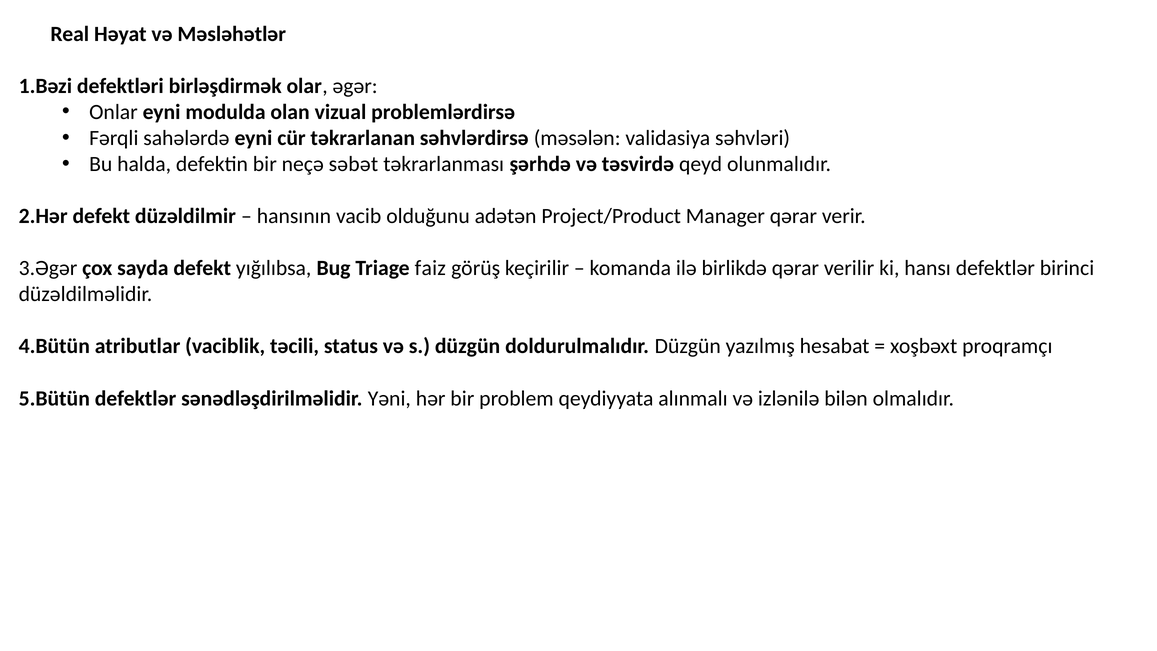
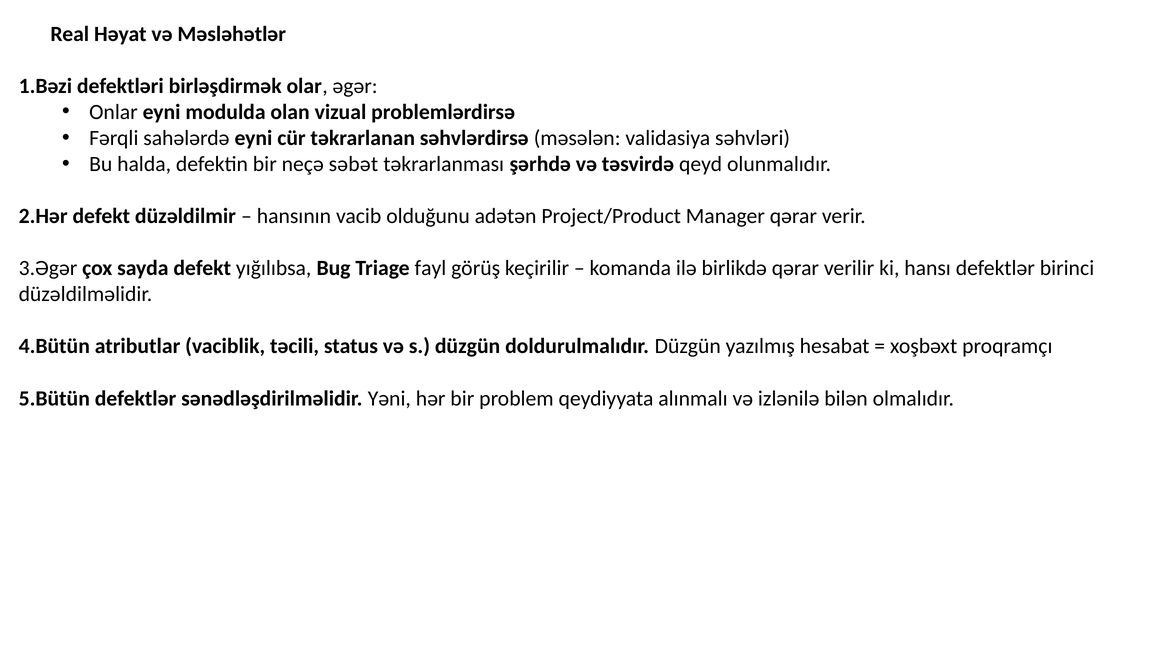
faiz: faiz -> fayl
